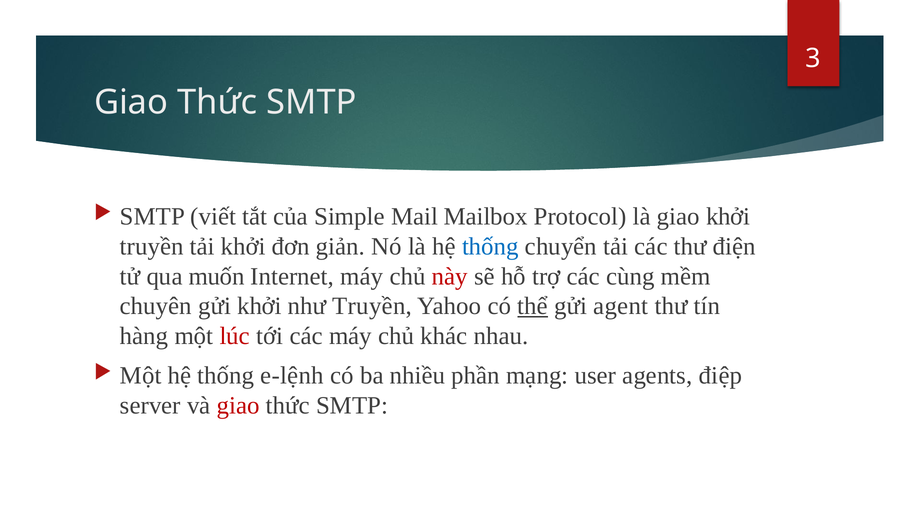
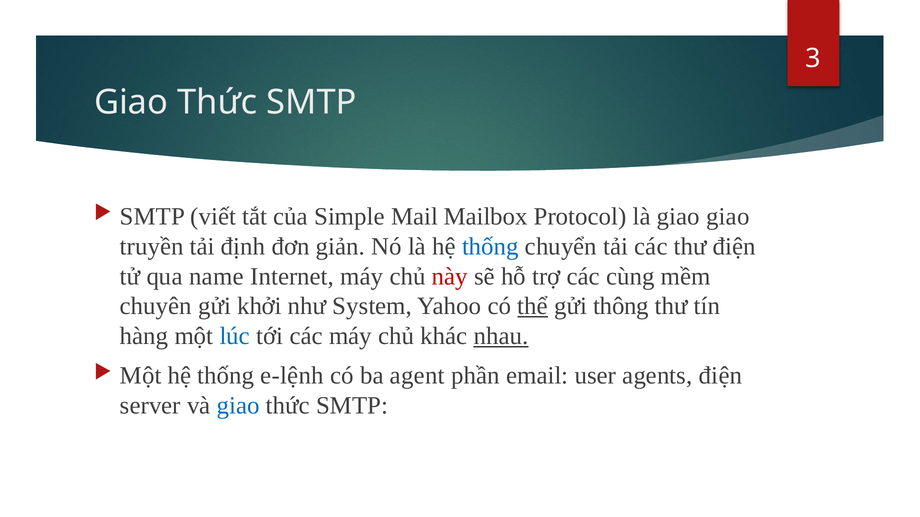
giao khởi: khởi -> giao
tải khởi: khởi -> định
muốn: muốn -> name
như Truyền: Truyền -> System
agent: agent -> thông
lúc colour: red -> blue
nhau underline: none -> present
nhiều: nhiều -> agent
mạng: mạng -> email
agents điệp: điệp -> điện
giao at (238, 406) colour: red -> blue
